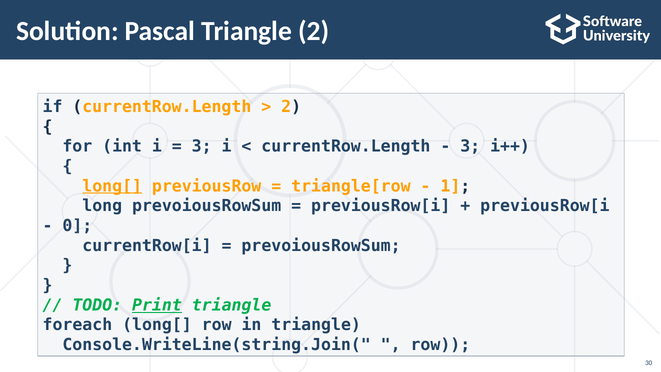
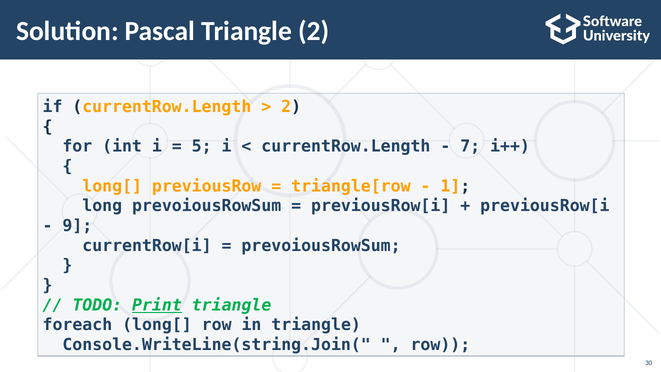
3 at (202, 146): 3 -> 5
3 at (470, 146): 3 -> 7
long[ at (112, 186) underline: present -> none
0: 0 -> 9
